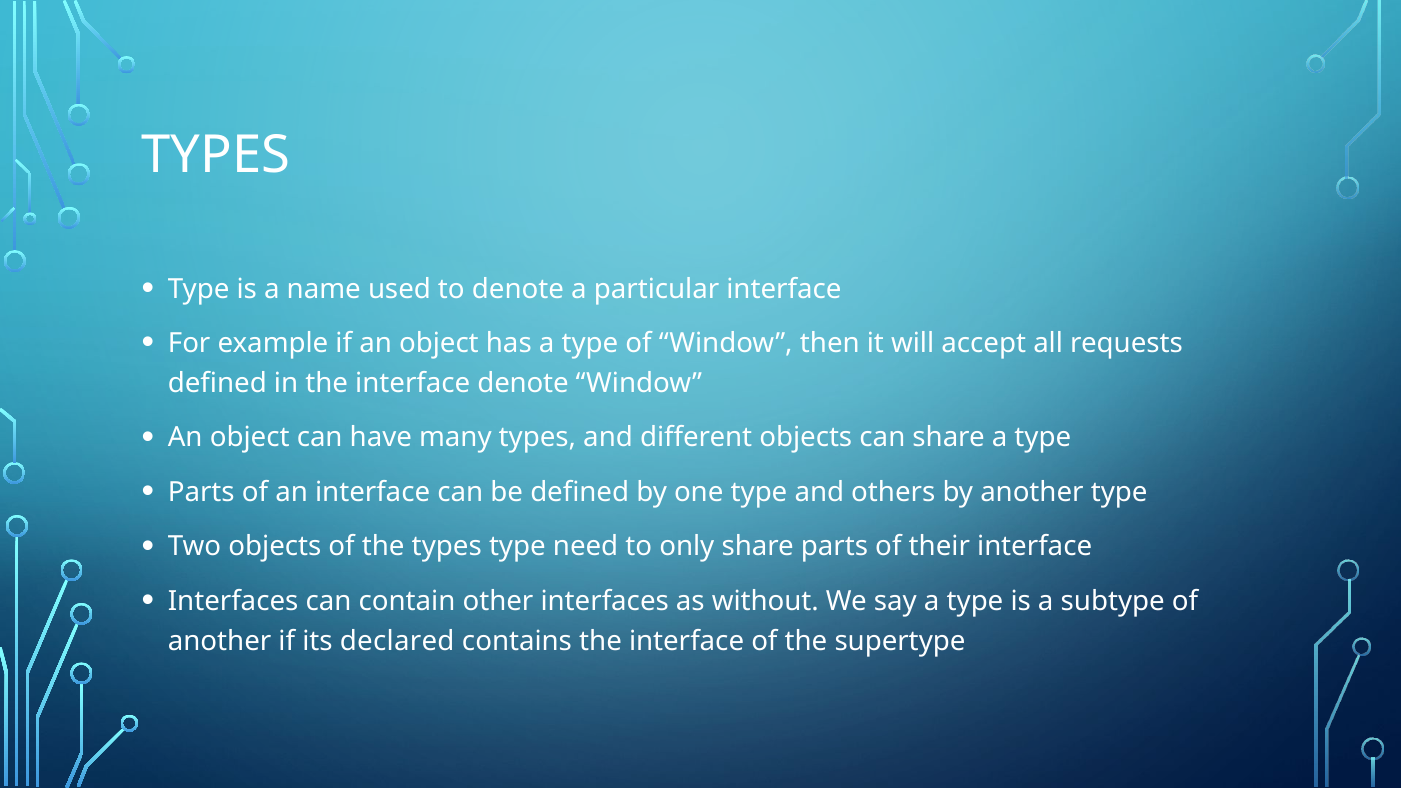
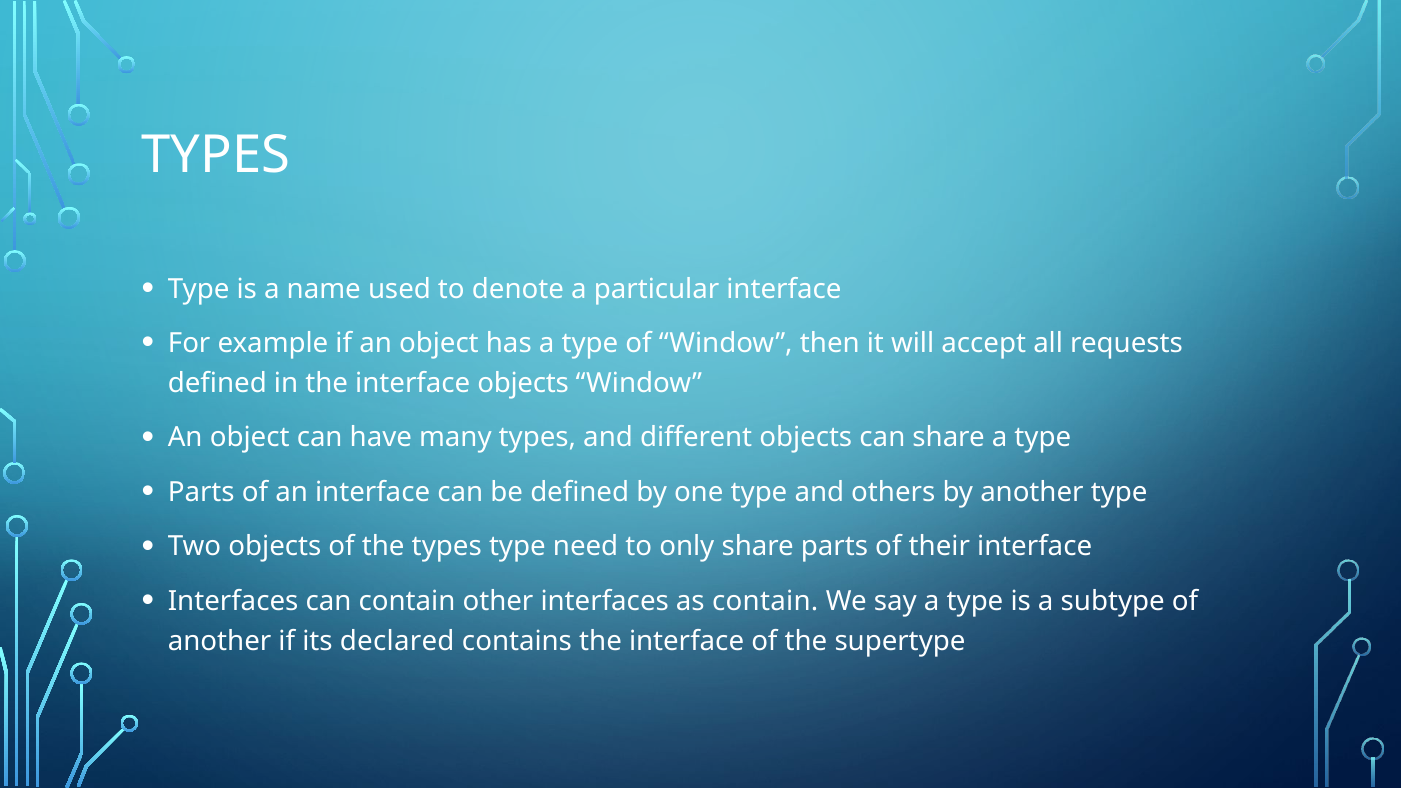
interface denote: denote -> objects
as without: without -> contain
